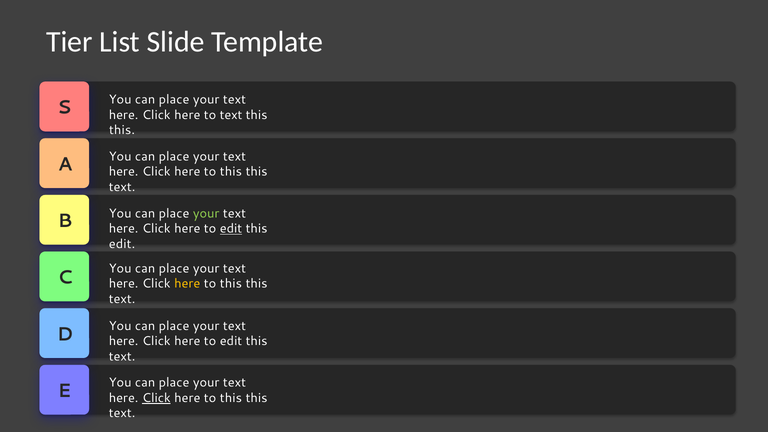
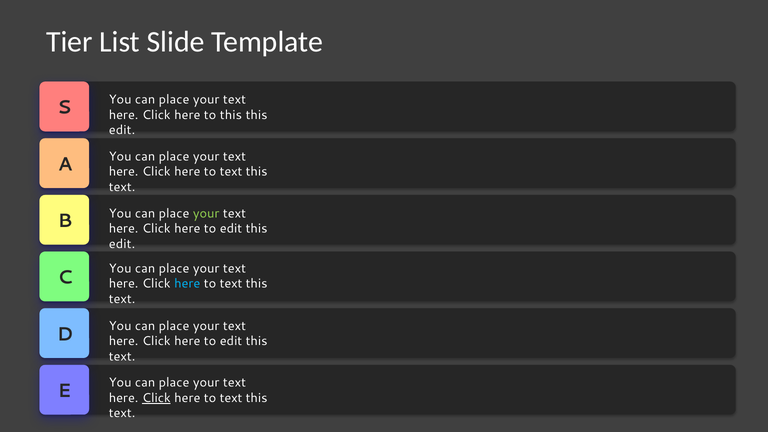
to text: text -> this
this at (122, 130): this -> edit
this at (231, 172): this -> text
edit at (231, 229) underline: present -> none
here at (187, 284) colour: yellow -> light blue
this at (231, 284): this -> text
this at (231, 398): this -> text
